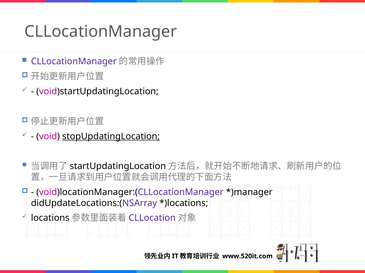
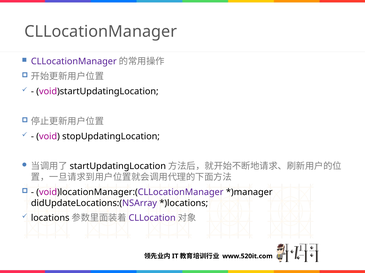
stopUpdatingLocation underline: present -> none
